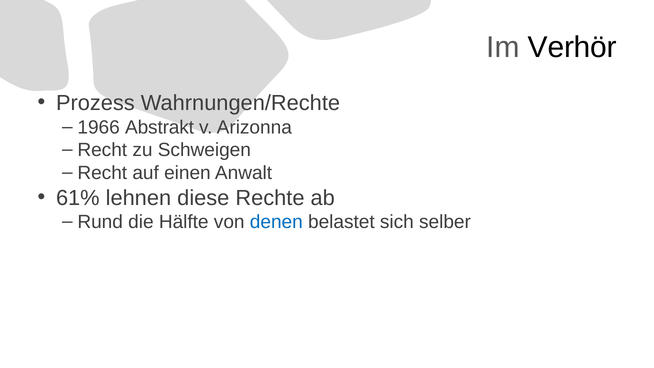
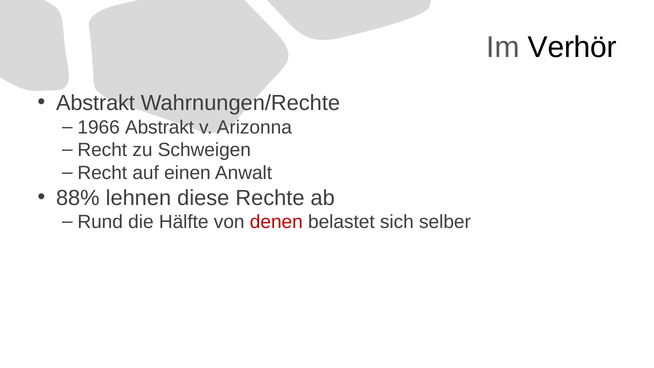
Prozess at (95, 103): Prozess -> Abstrakt
61%: 61% -> 88%
denen colour: blue -> red
